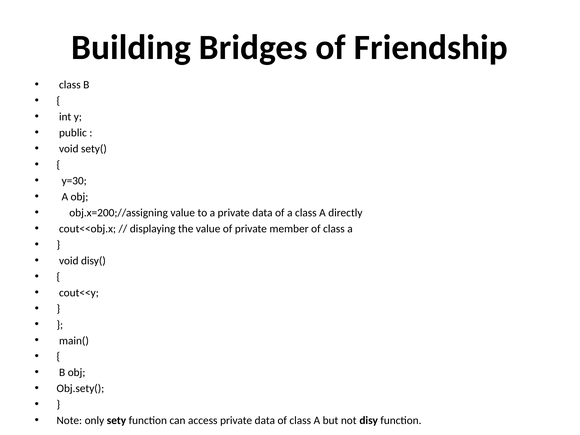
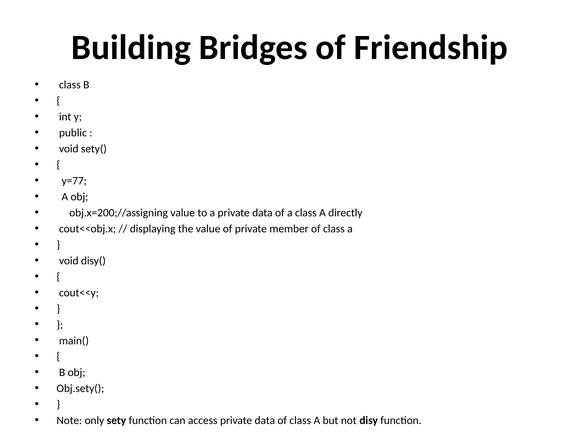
y=30: y=30 -> y=77
